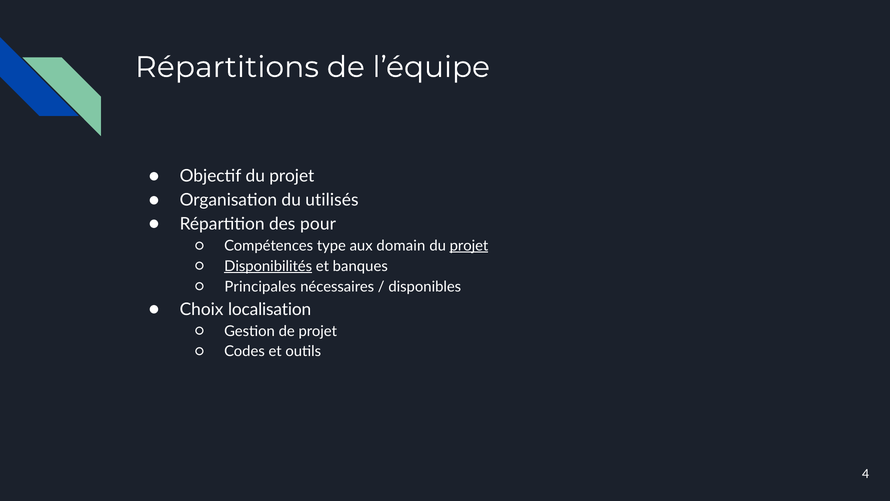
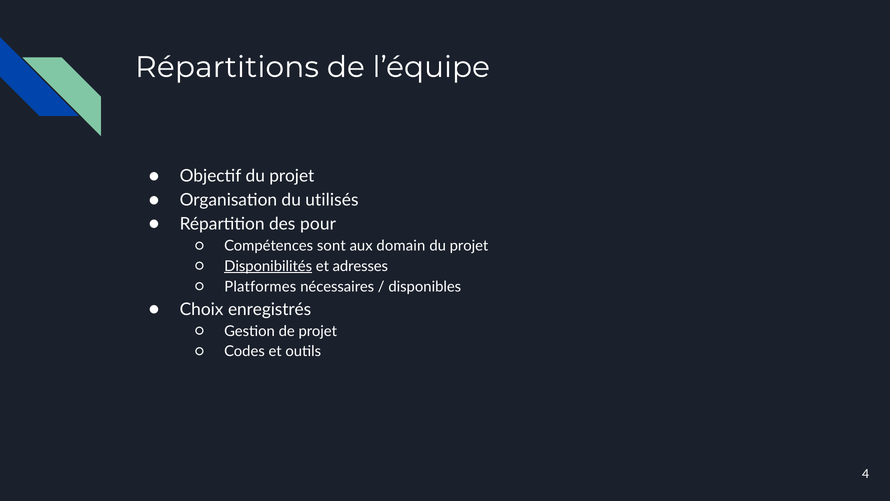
type: type -> sont
projet at (469, 246) underline: present -> none
banques: banques -> adresses
Principales: Principales -> Platformes
localisation: localisation -> enregistrés
